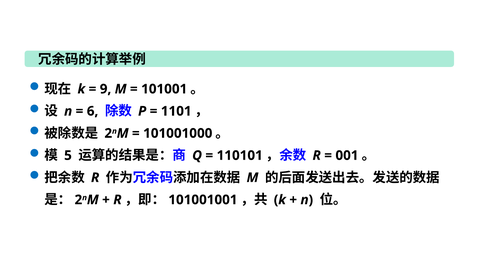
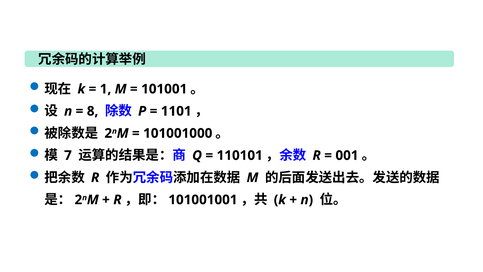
9: 9 -> 1
6: 6 -> 8
5: 5 -> 7
